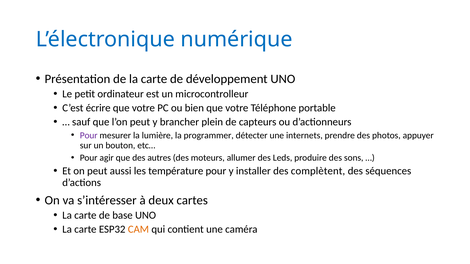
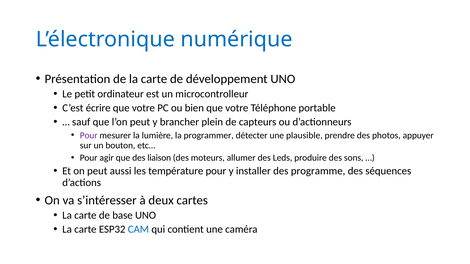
internets: internets -> plausible
autres: autres -> liaison
complètent: complètent -> programme
CAM colour: orange -> blue
